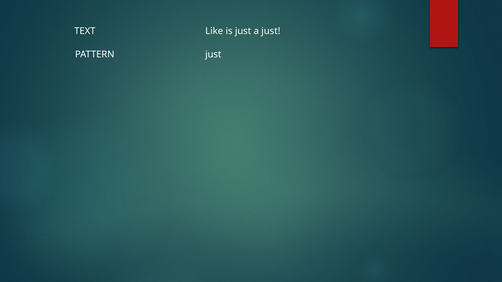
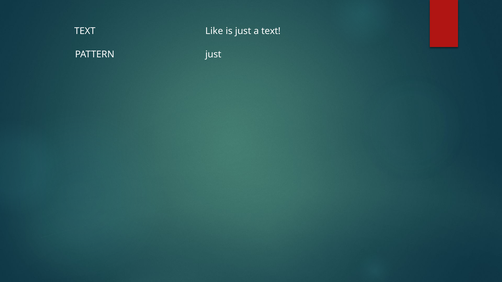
a just: just -> text
